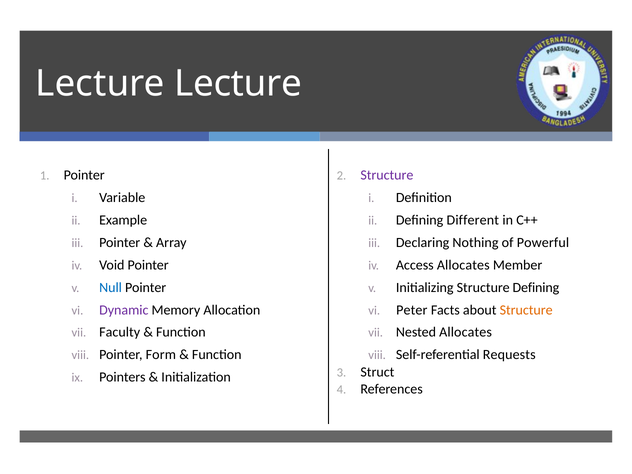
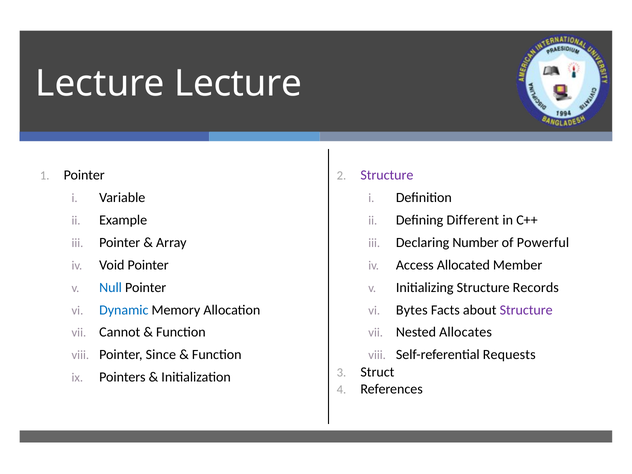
Nothing: Nothing -> Number
Access Allocates: Allocates -> Allocated
Structure Defining: Defining -> Records
Dynamic colour: purple -> blue
Peter: Peter -> Bytes
Structure at (526, 310) colour: orange -> purple
Faculty: Faculty -> Cannot
Form: Form -> Since
